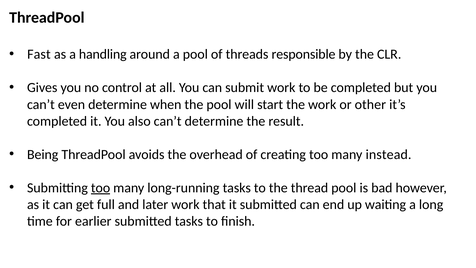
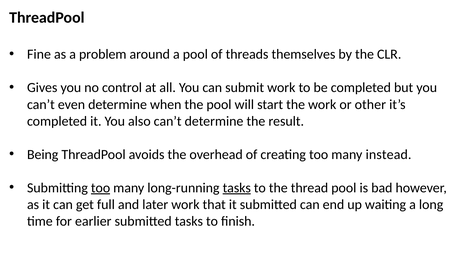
Fast: Fast -> Fine
handling: handling -> problem
responsible: responsible -> themselves
tasks at (237, 188) underline: none -> present
